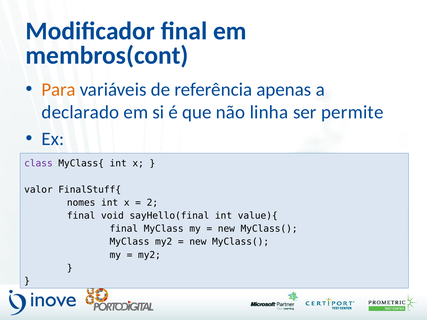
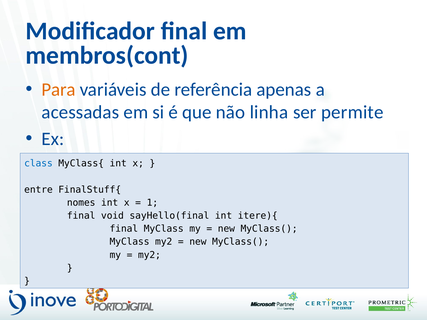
declarado: declarado -> acessadas
class colour: purple -> blue
valor: valor -> entre
2: 2 -> 1
value){: value){ -> itere){
